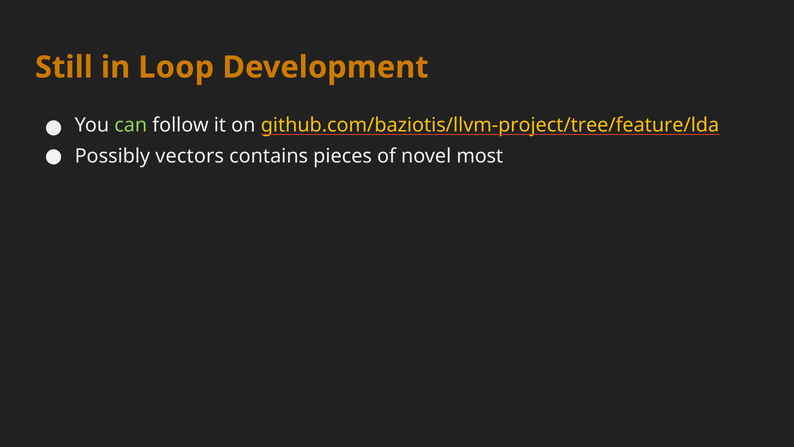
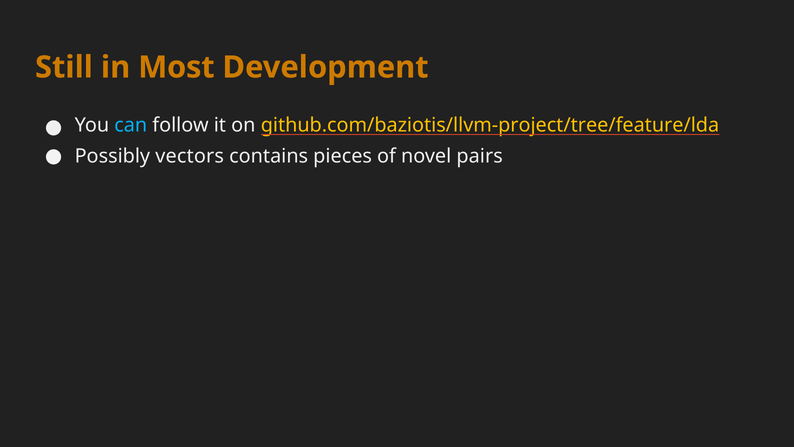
Loop: Loop -> Most
can colour: light green -> light blue
most: most -> pairs
